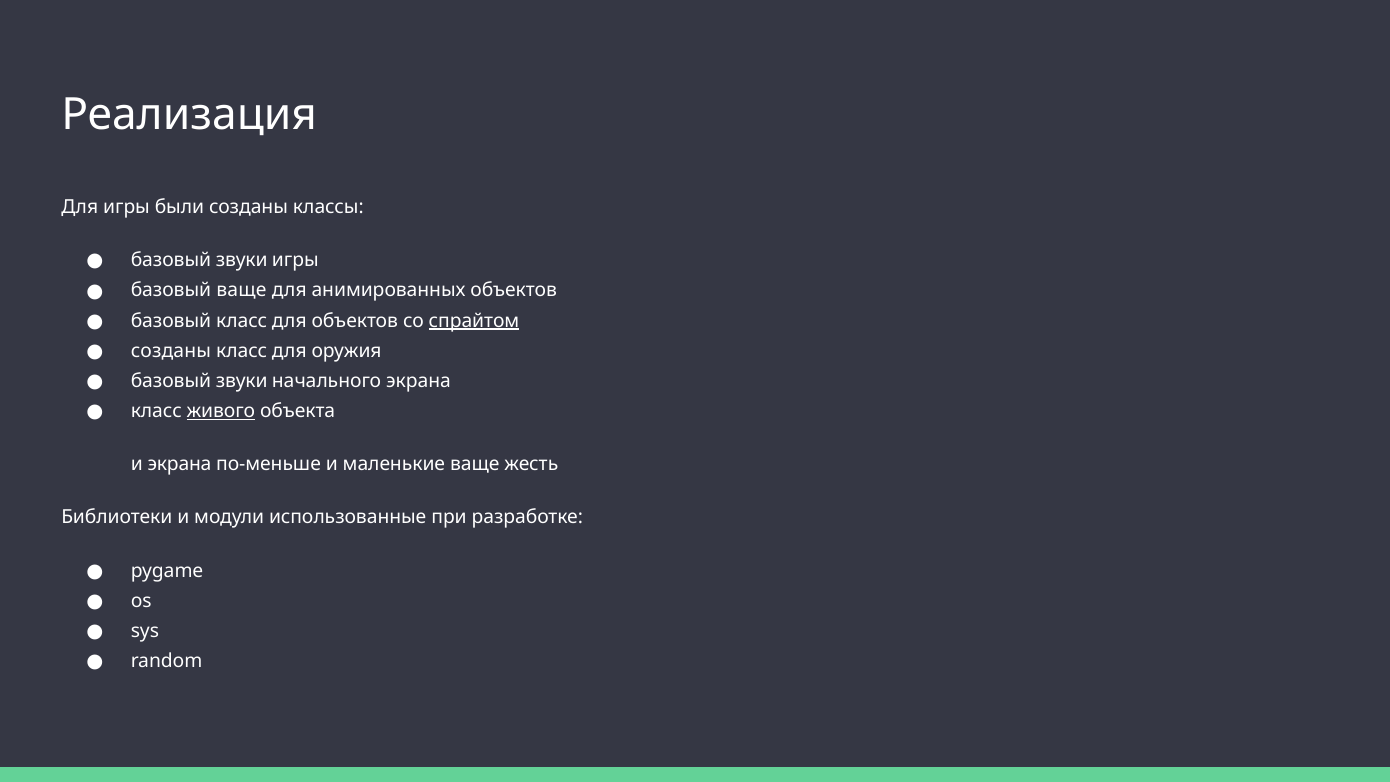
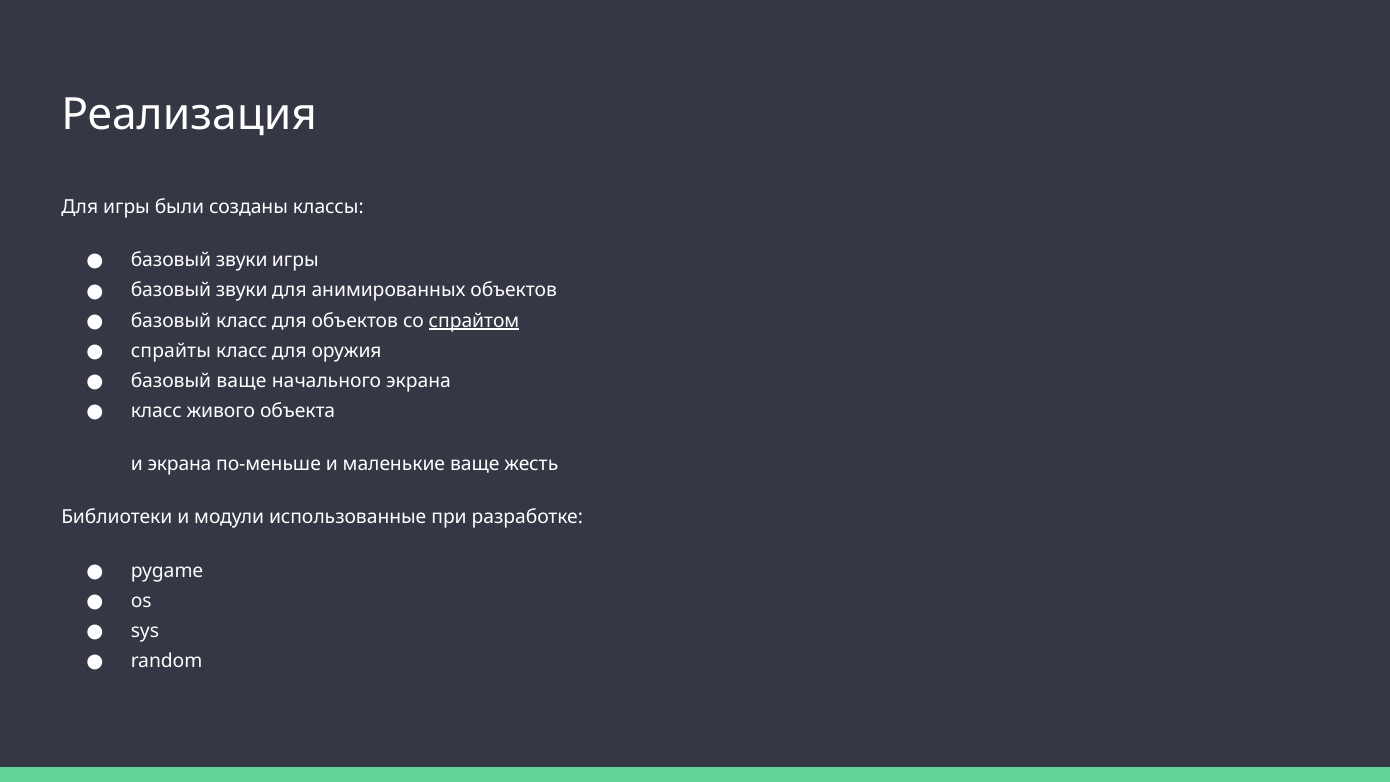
ваще at (241, 291): ваще -> звуки
созданы at (171, 351): созданы -> спрайты
звуки at (242, 381): звуки -> ваще
живого underline: present -> none
